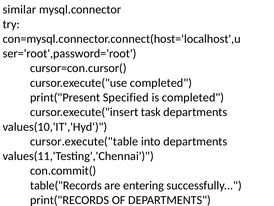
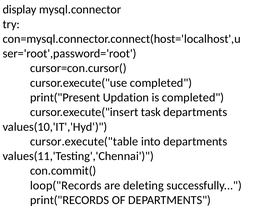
similar: similar -> display
Specified: Specified -> Updation
table("Records: table("Records -> loop("Records
entering: entering -> deleting
